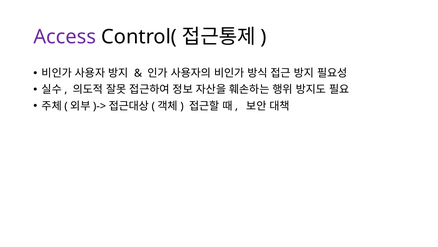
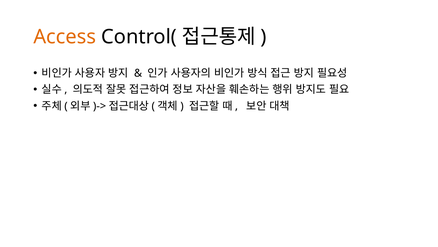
Access colour: purple -> orange
